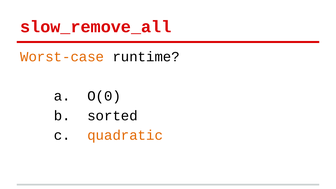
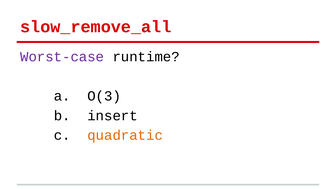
Worst-case colour: orange -> purple
O(0: O(0 -> O(3
sorted: sorted -> insert
